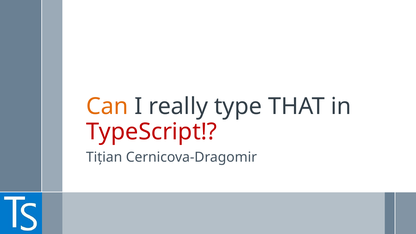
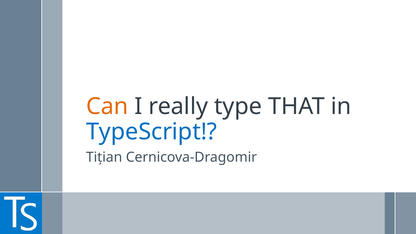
TypeScript colour: red -> blue
